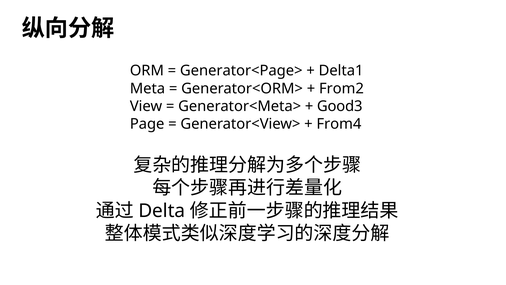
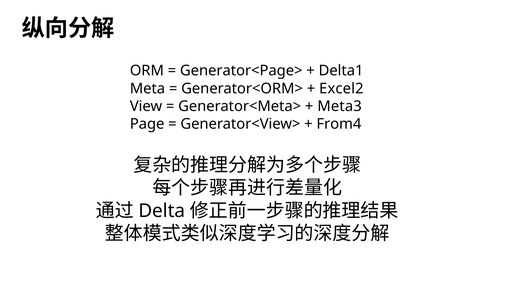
From2: From2 -> Excel2
Good3: Good3 -> Meta3
